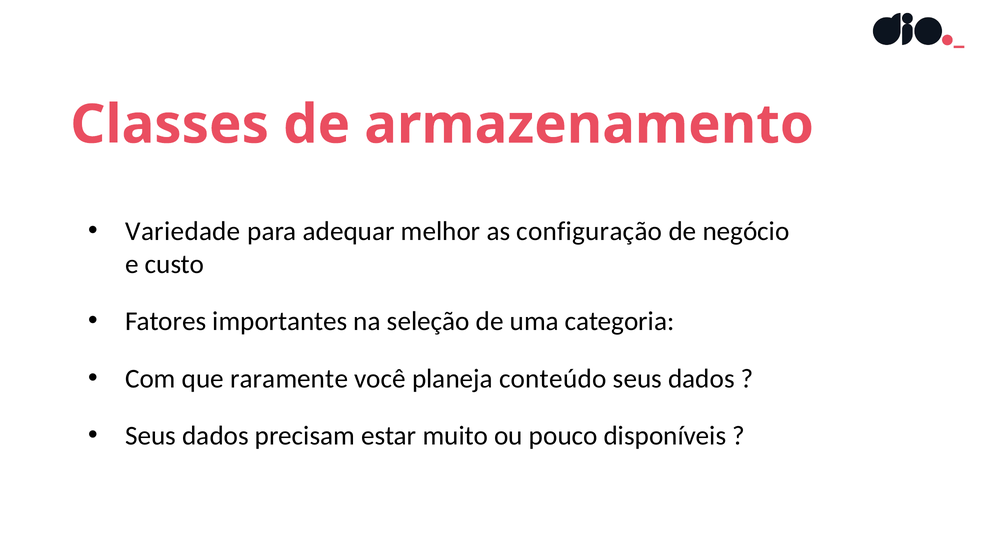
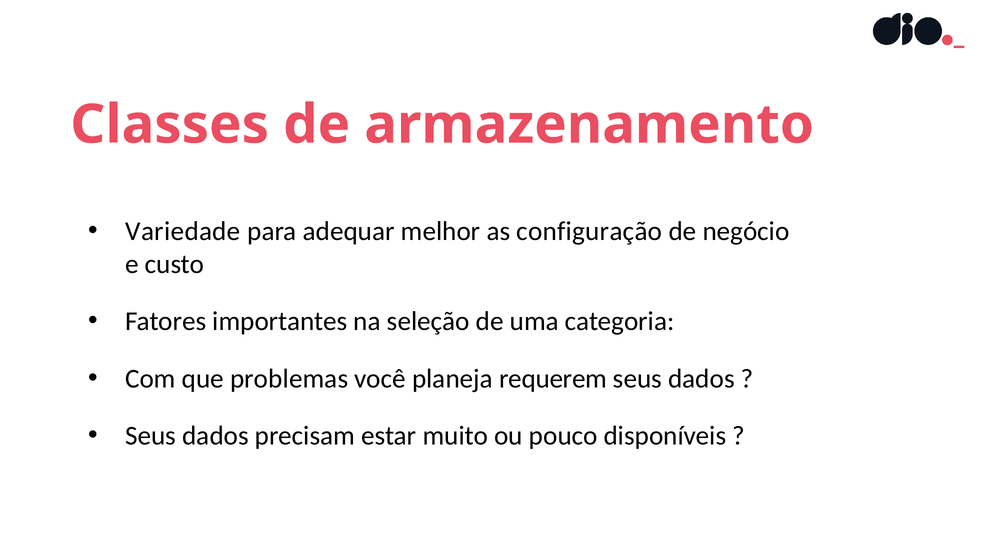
raramente: raramente -> problemas
conteúdo: conteúdo -> requerem
